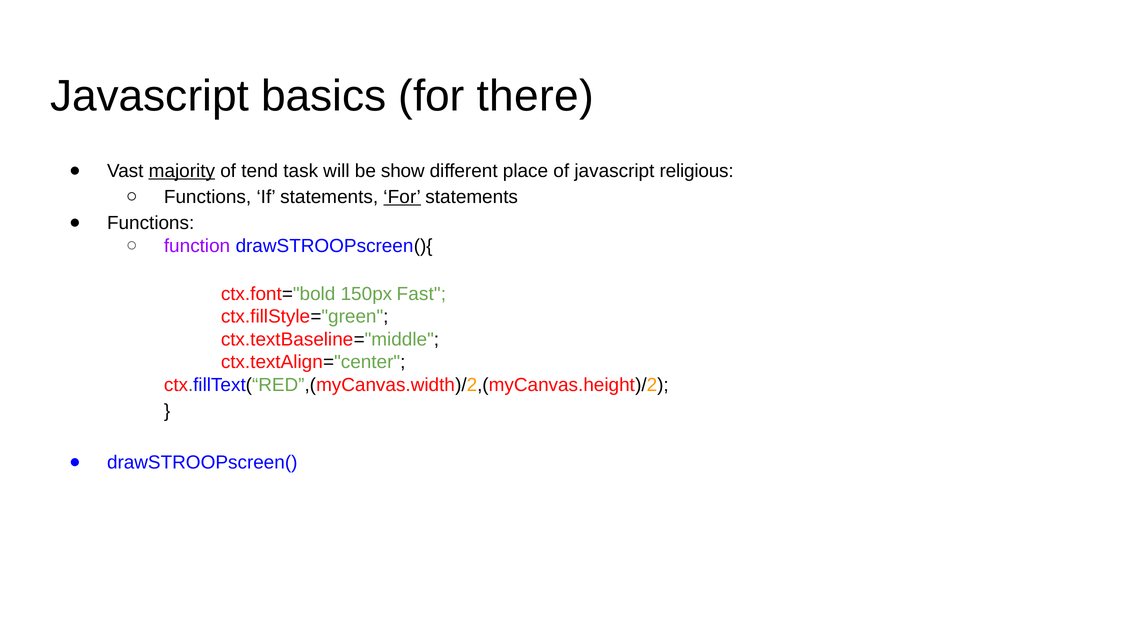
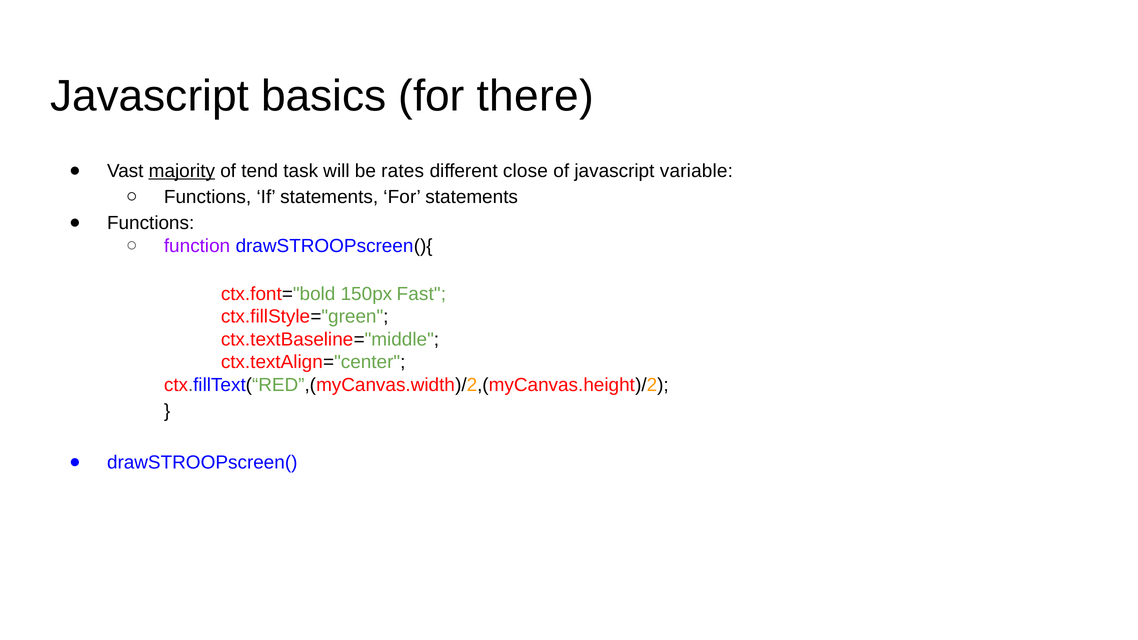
show: show -> rates
place: place -> close
religious: religious -> variable
For at (402, 197) underline: present -> none
